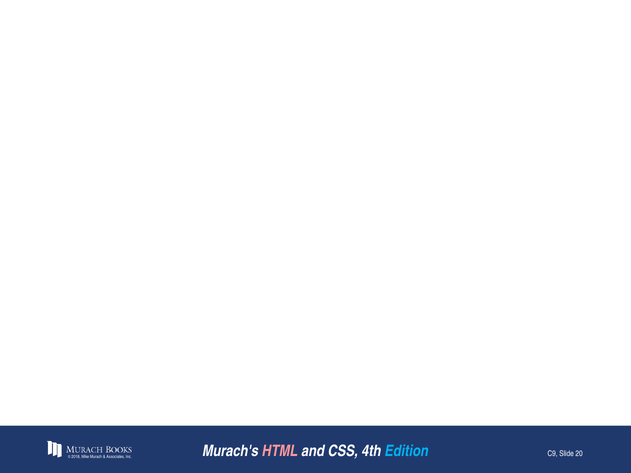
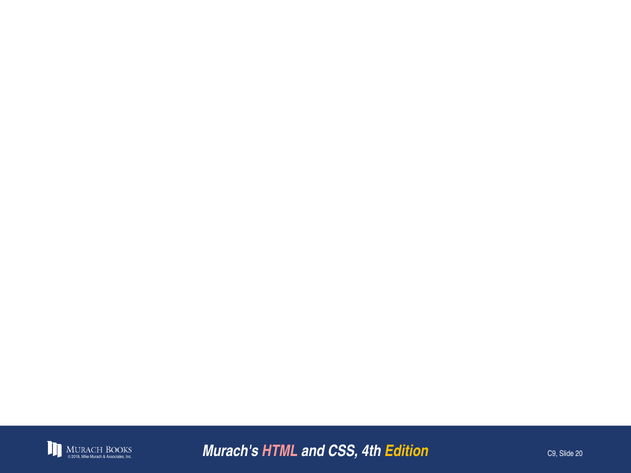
Edition colour: light blue -> yellow
